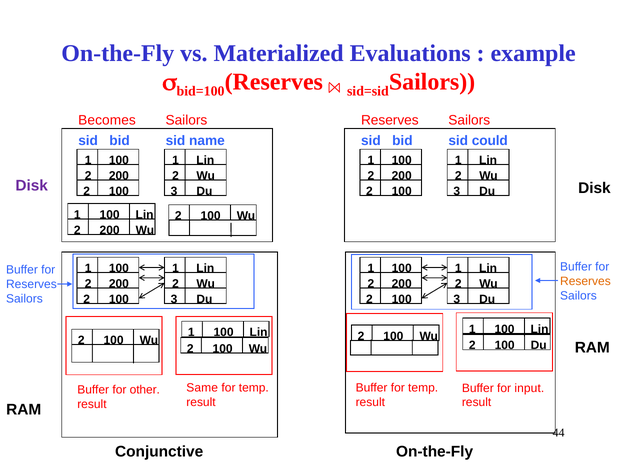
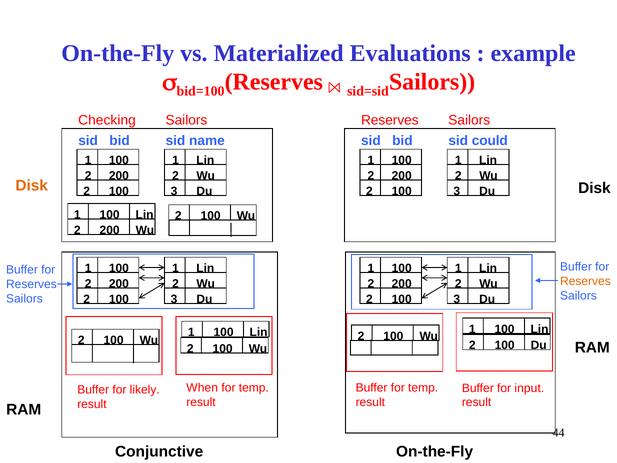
Becomes: Becomes -> Checking
Disk at (32, 185) colour: purple -> orange
Same: Same -> When
other: other -> likely
